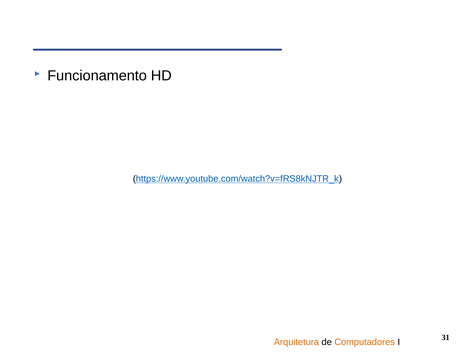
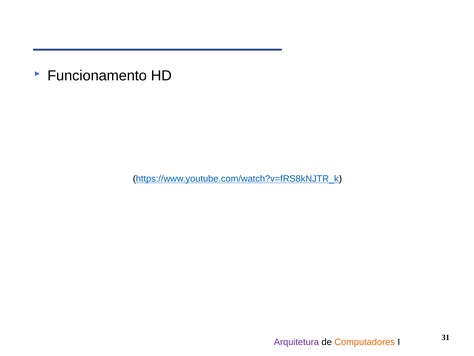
Arquitetura colour: orange -> purple
